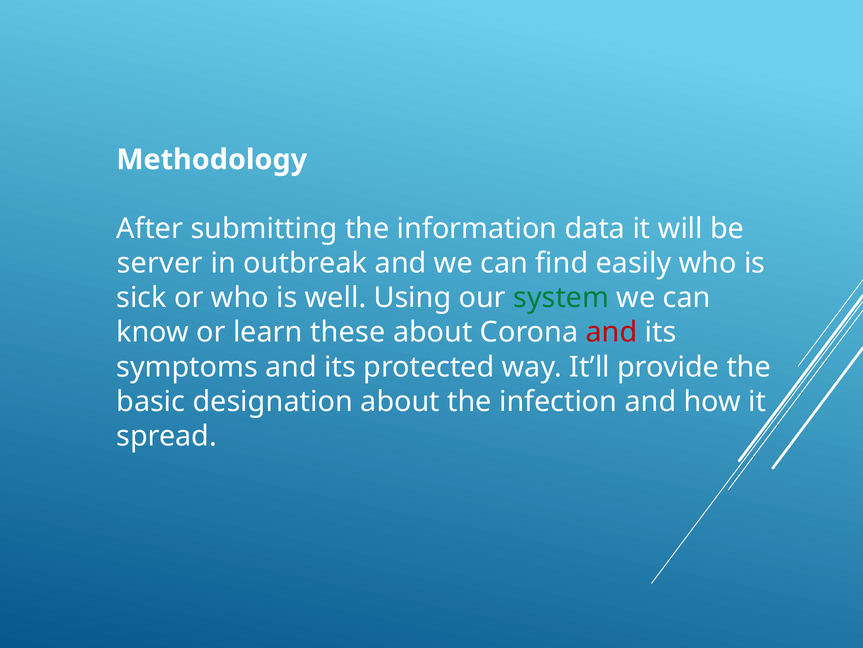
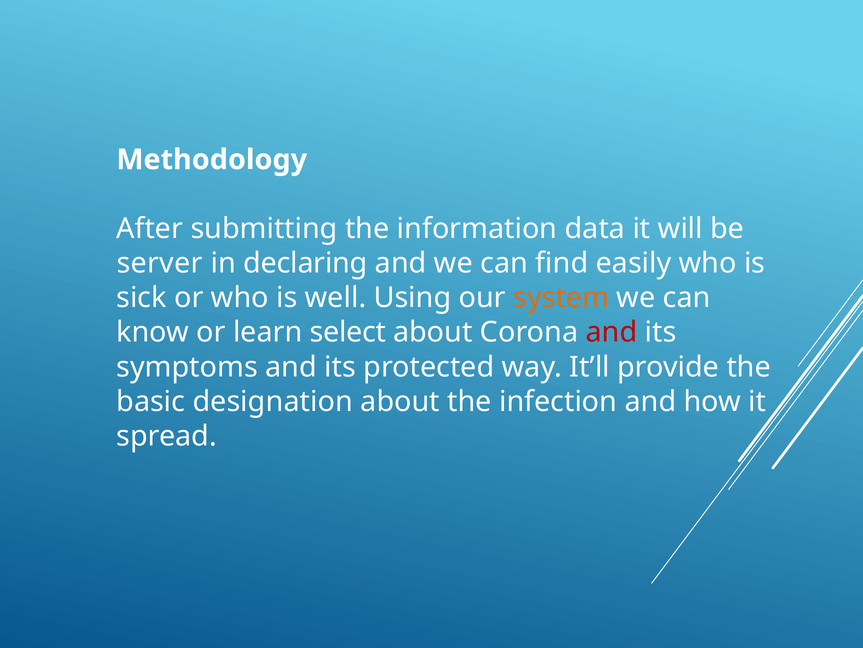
outbreak: outbreak -> declaring
system colour: green -> orange
these: these -> select
